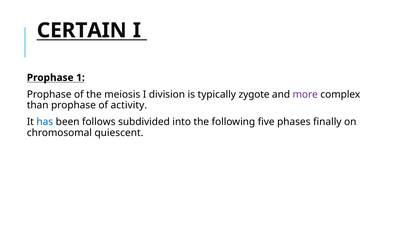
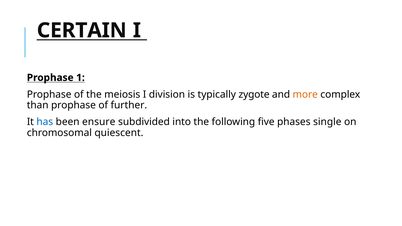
more colour: purple -> orange
activity: activity -> further
follows: follows -> ensure
finally: finally -> single
